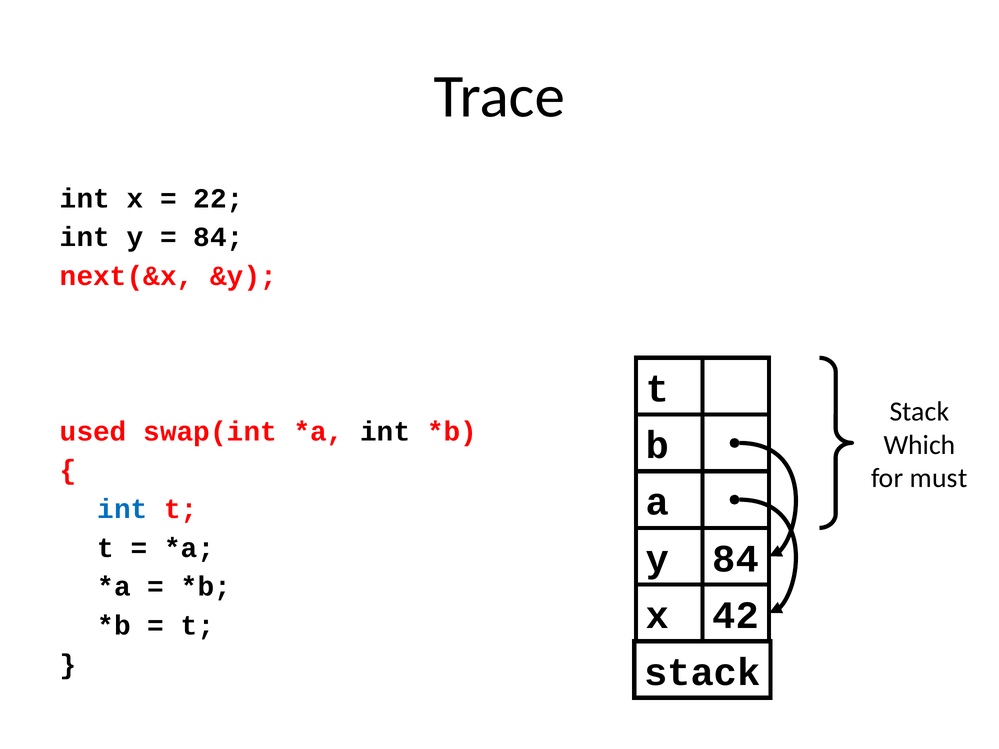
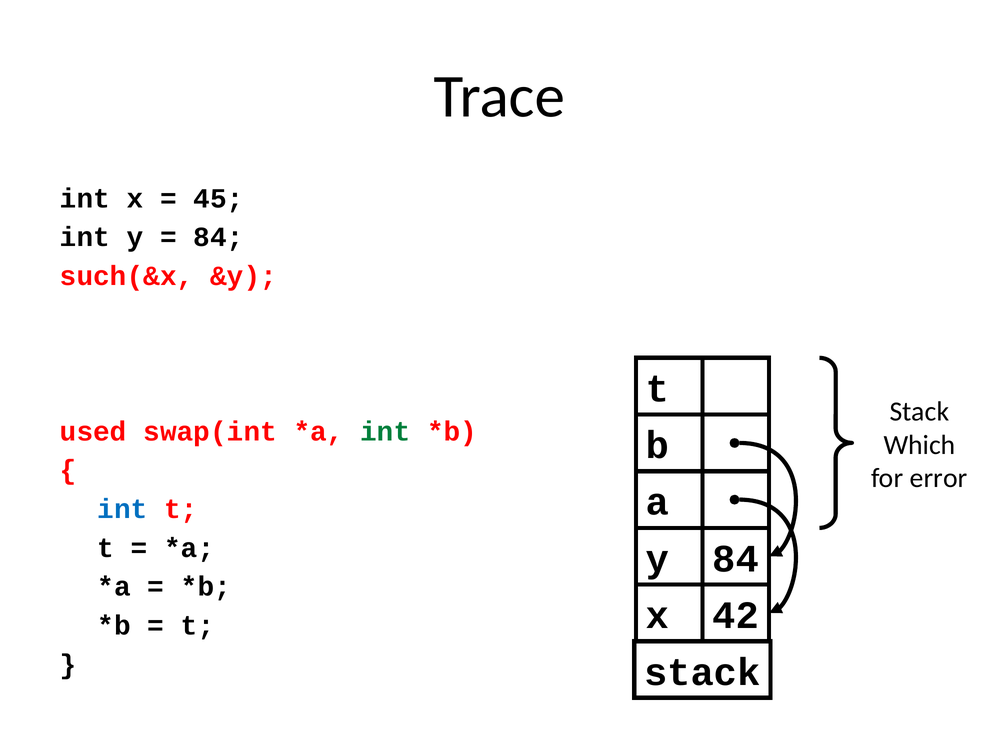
22: 22 -> 45
next(&x: next(&x -> such(&x
int at (385, 432) colour: black -> green
must: must -> error
